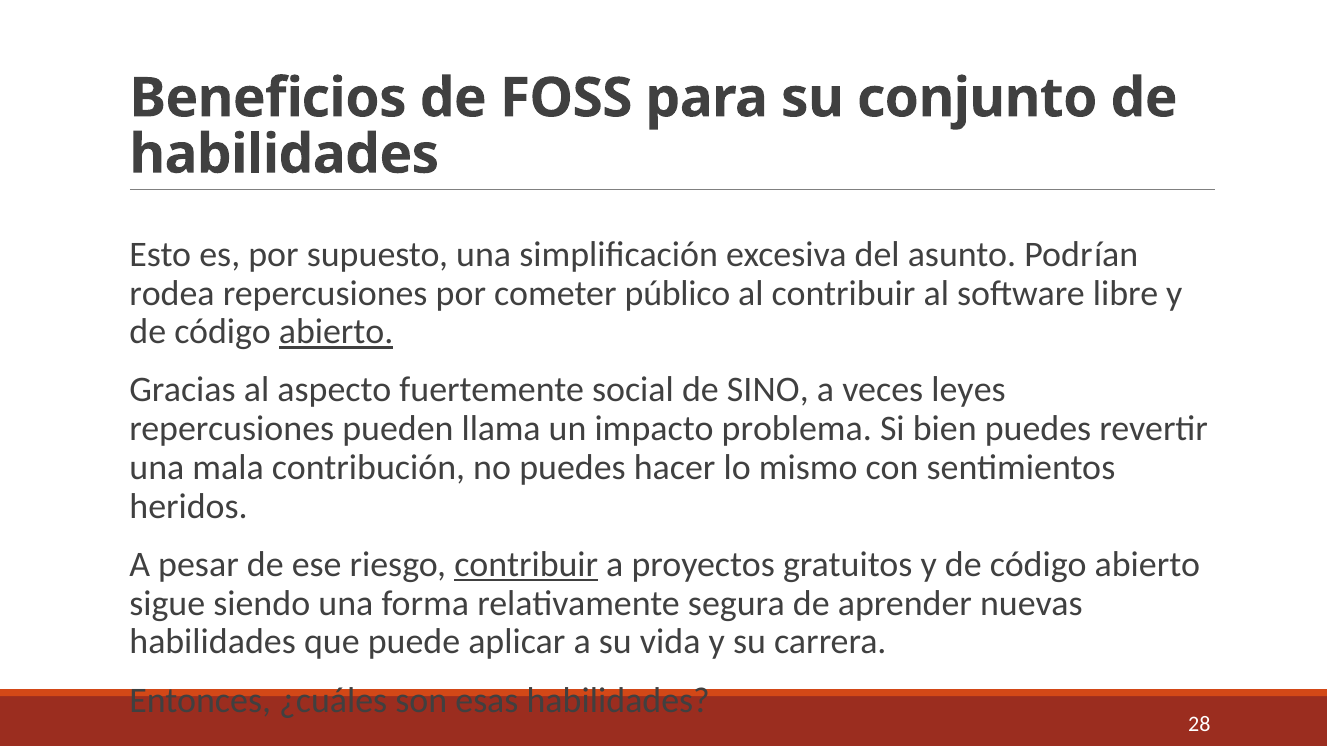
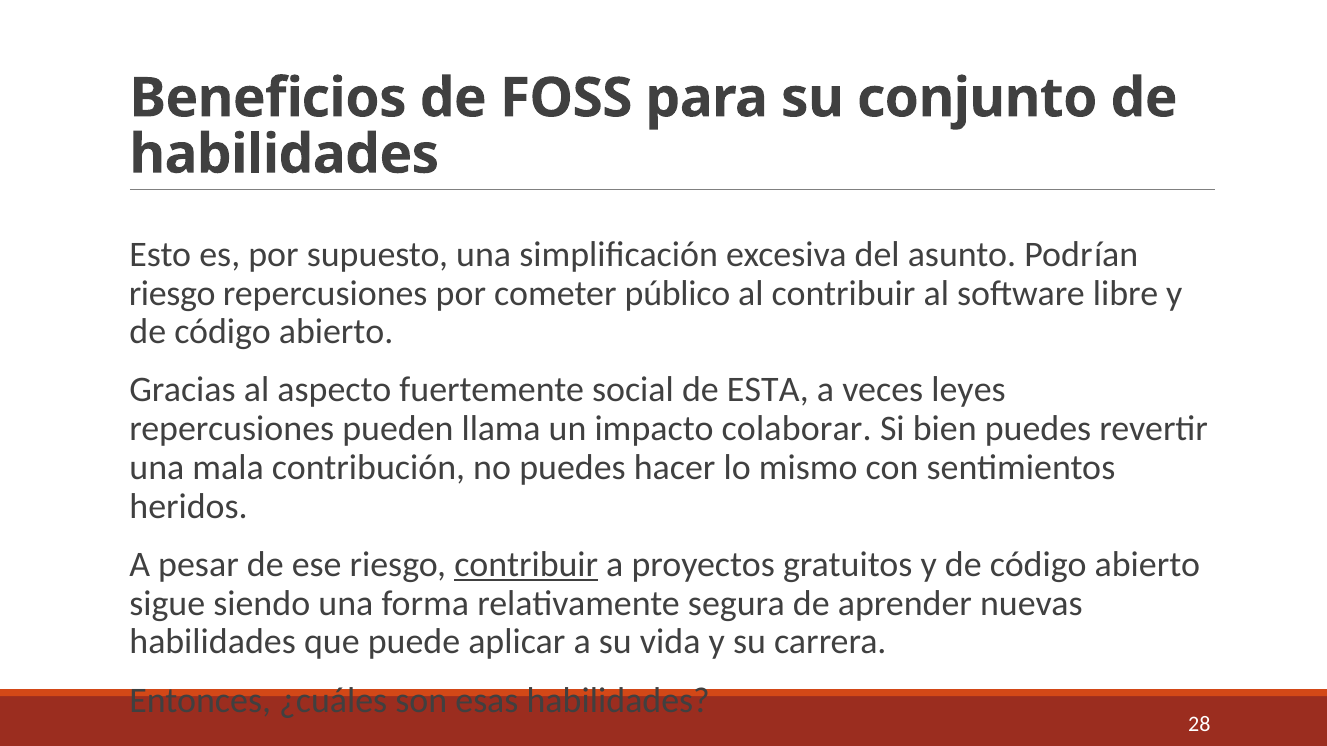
rodea at (172, 293): rodea -> riesgo
abierto at (336, 332) underline: present -> none
SINO: SINO -> ESTA
problema: problema -> colaborar
